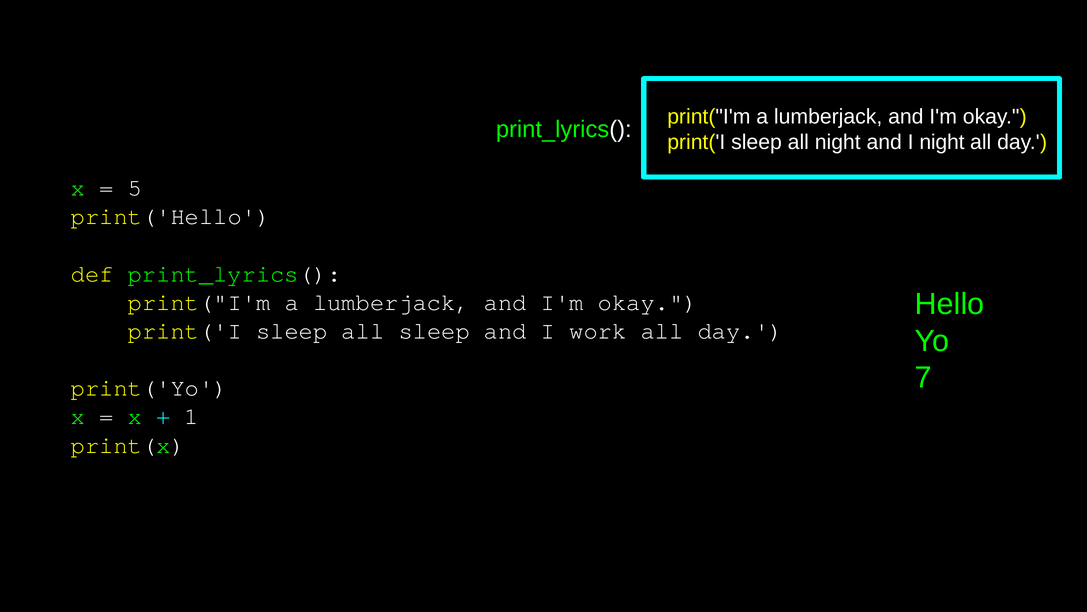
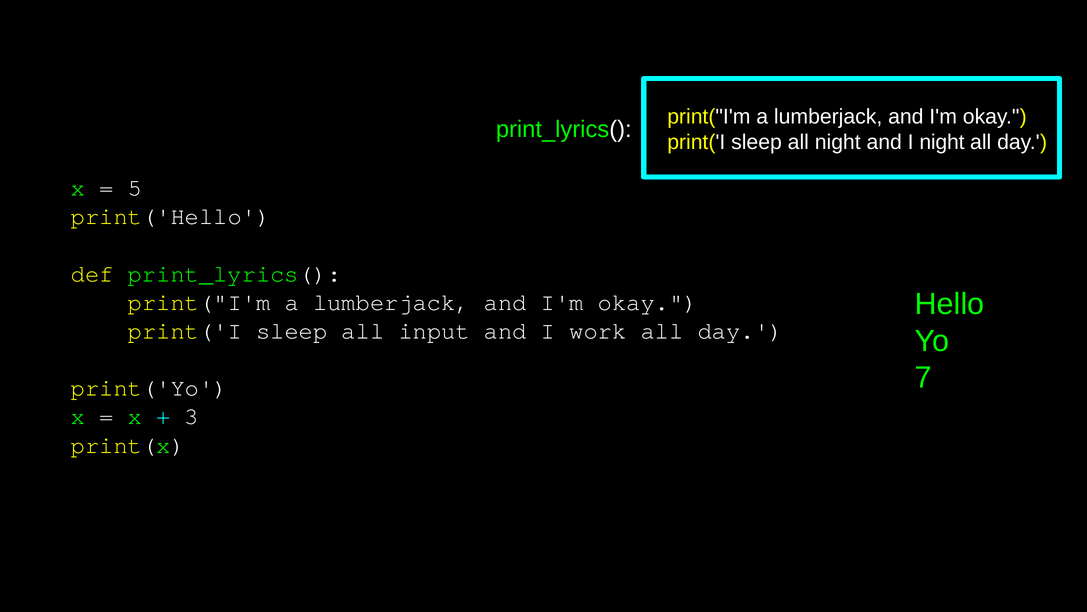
all sleep: sleep -> input
1: 1 -> 3
